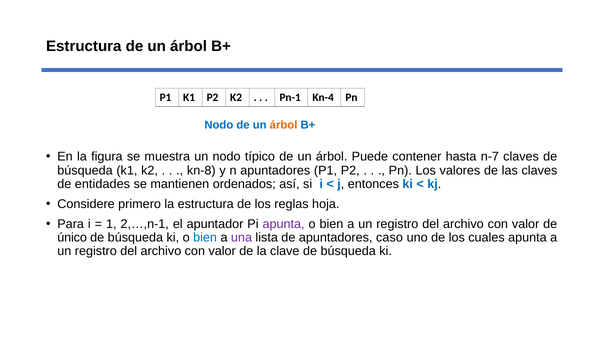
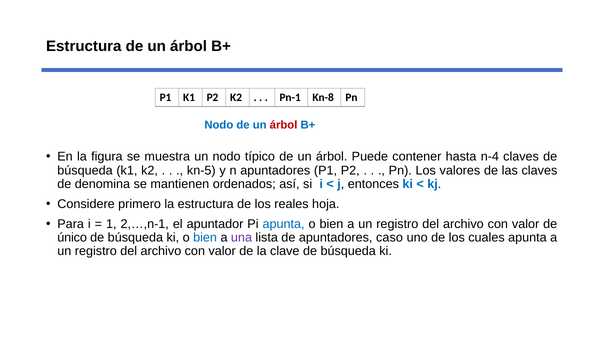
Kn-4: Kn-4 -> Kn-8
árbol at (284, 125) colour: orange -> red
n-7: n-7 -> n-4
kn-8: kn-8 -> kn-5
entidades: entidades -> denomina
reglas: reglas -> reales
apunta at (284, 224) colour: purple -> blue
